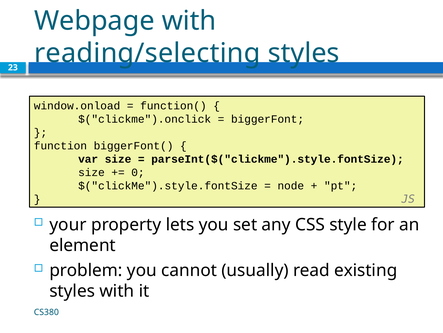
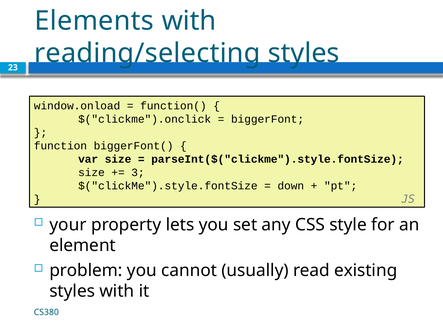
Webpage: Webpage -> Elements
0: 0 -> 3
node: node -> down
